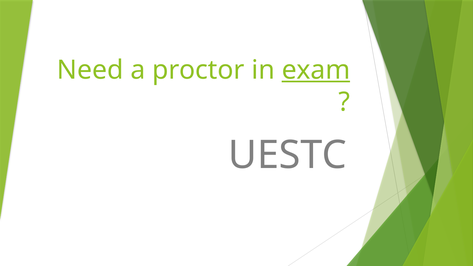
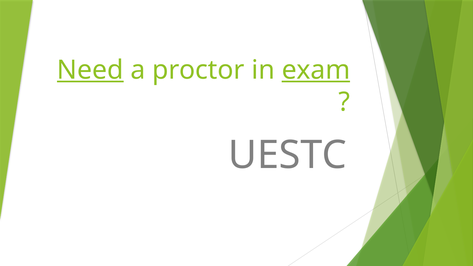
Need underline: none -> present
